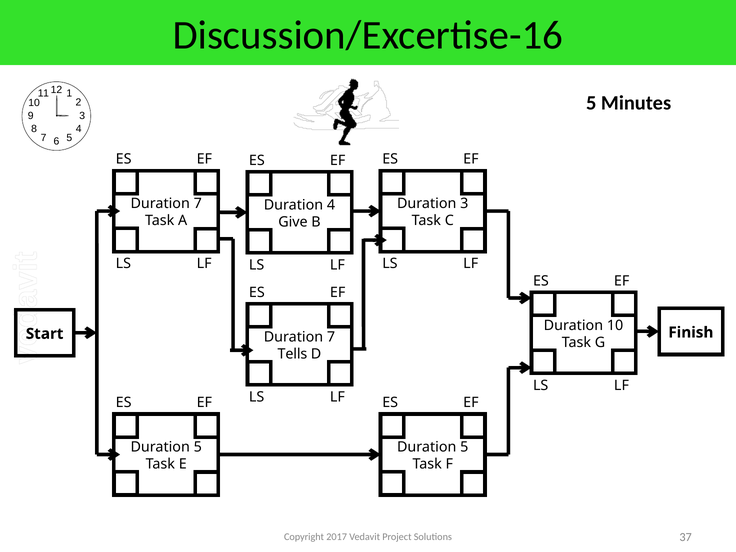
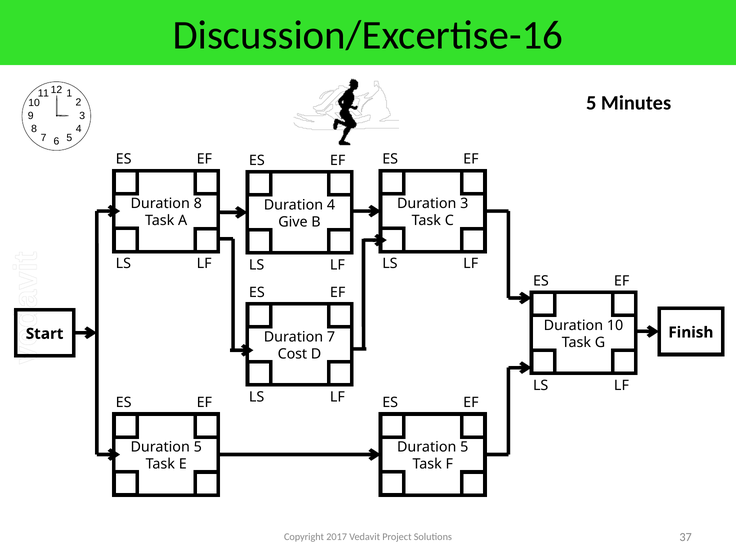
7 at (198, 204): 7 -> 8
Tells: Tells -> Cost
